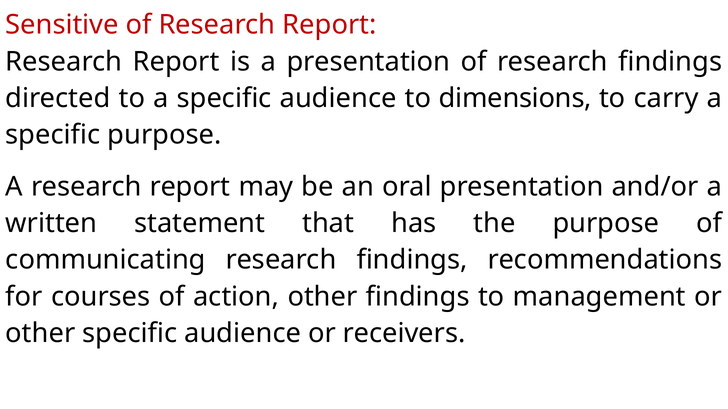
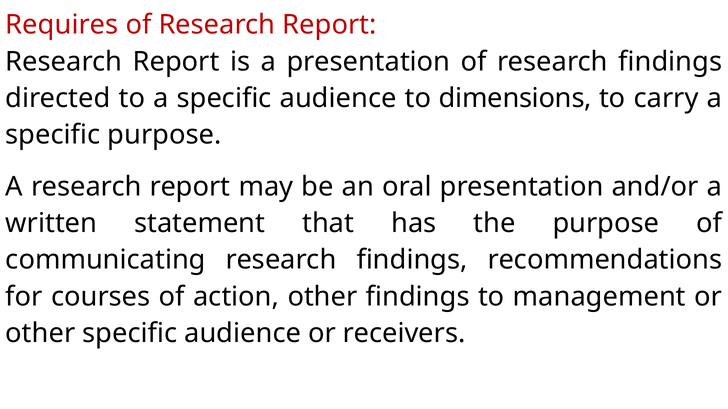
Sensitive: Sensitive -> Requires
